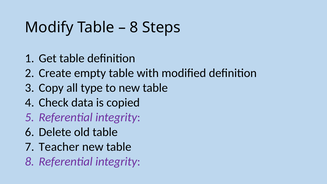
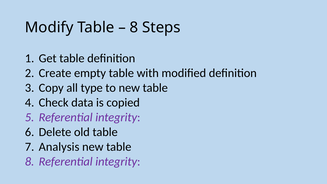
Teacher: Teacher -> Analysis
